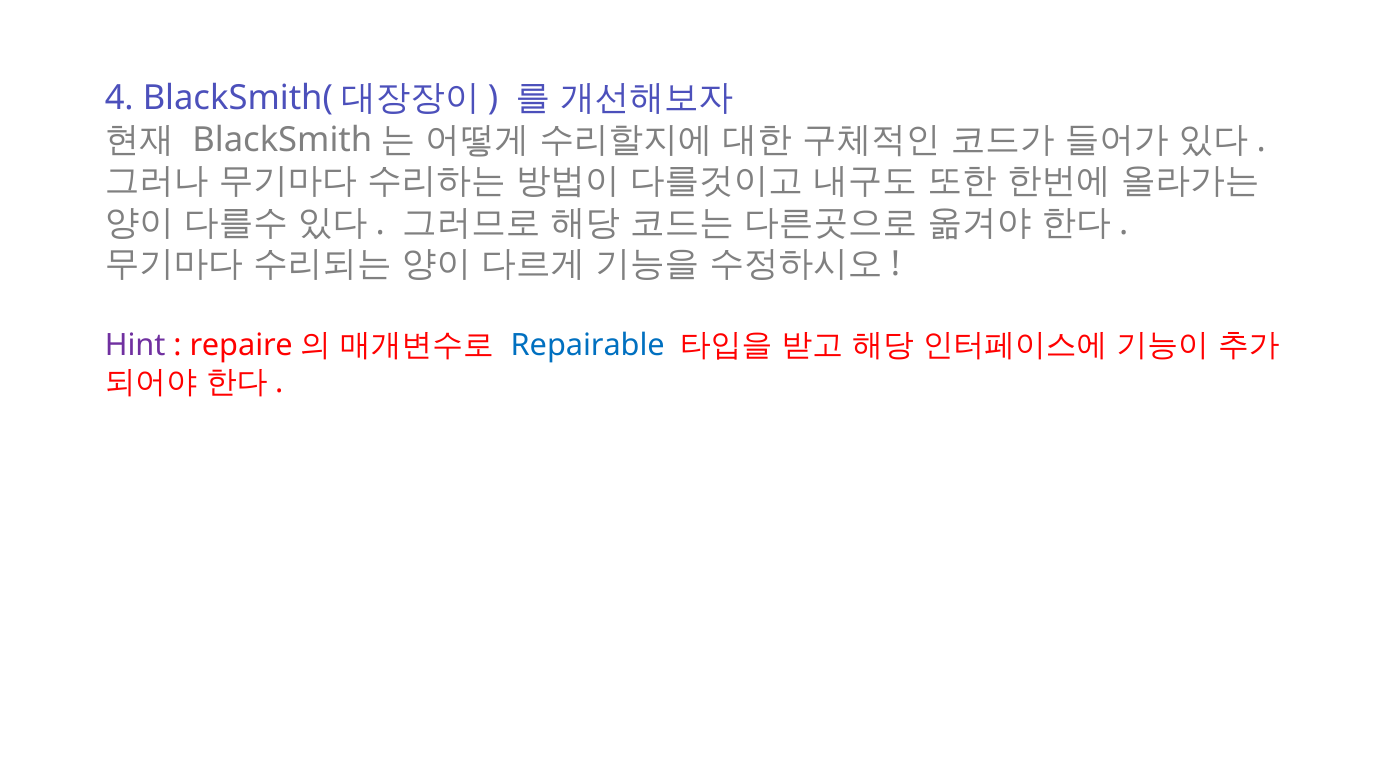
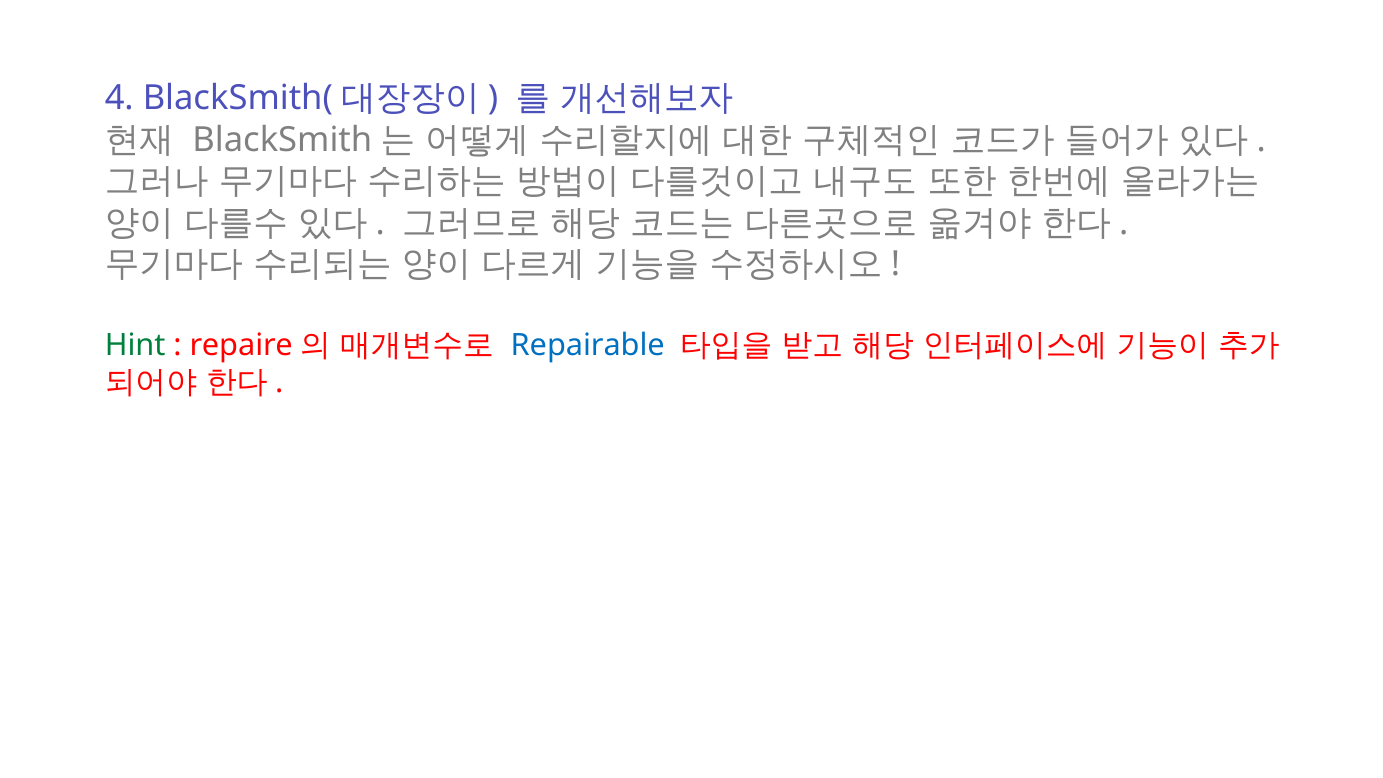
Hint colour: purple -> green
